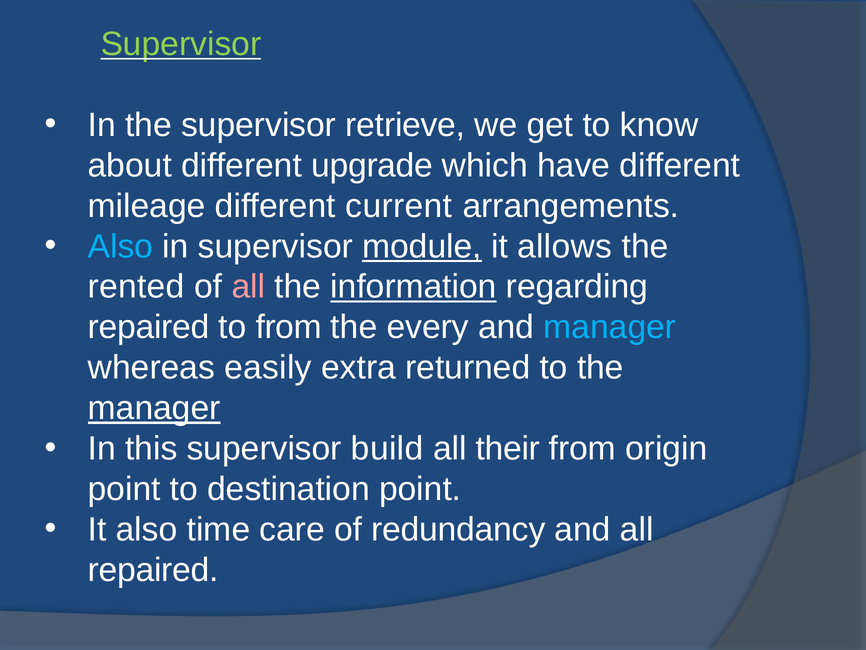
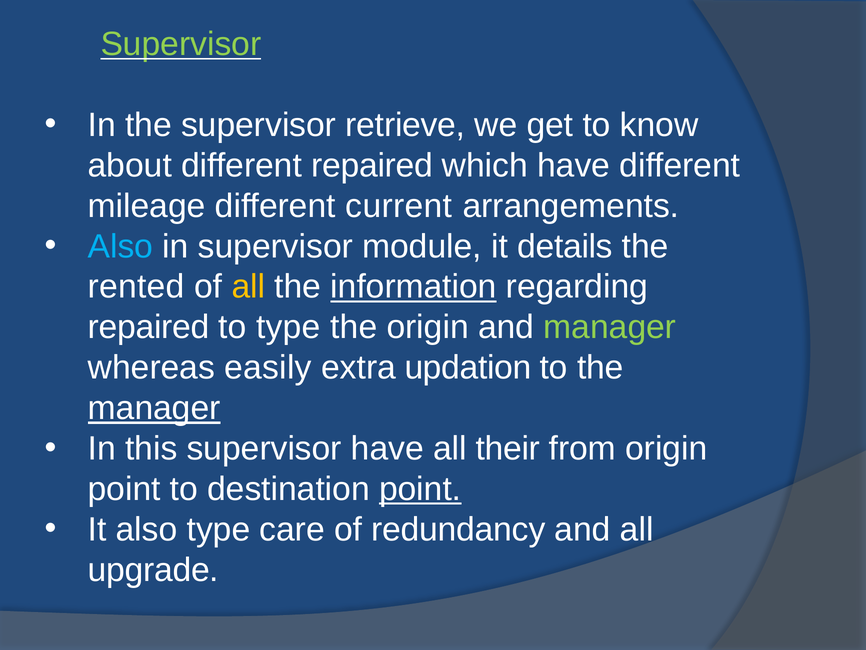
different upgrade: upgrade -> repaired
module underline: present -> none
allows: allows -> details
all at (248, 287) colour: pink -> yellow
to from: from -> type
the every: every -> origin
manager at (610, 327) colour: light blue -> light green
returned: returned -> updation
supervisor build: build -> have
point at (420, 489) underline: none -> present
also time: time -> type
repaired at (153, 570): repaired -> upgrade
